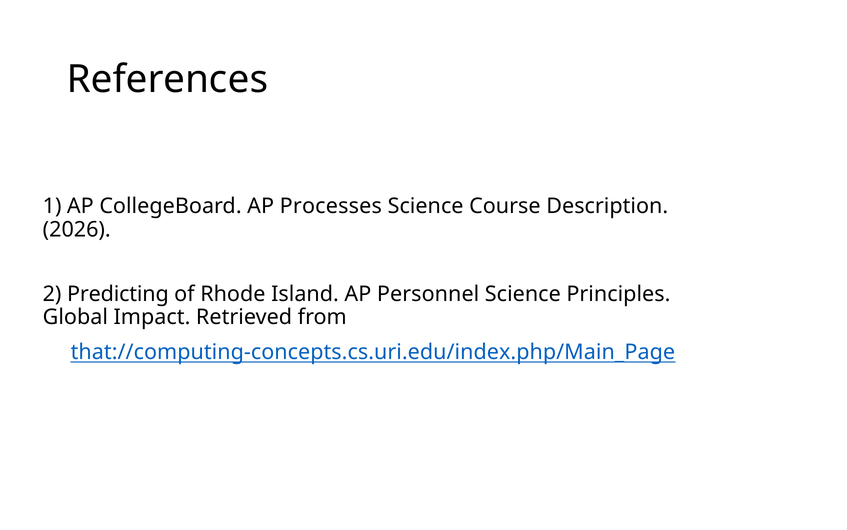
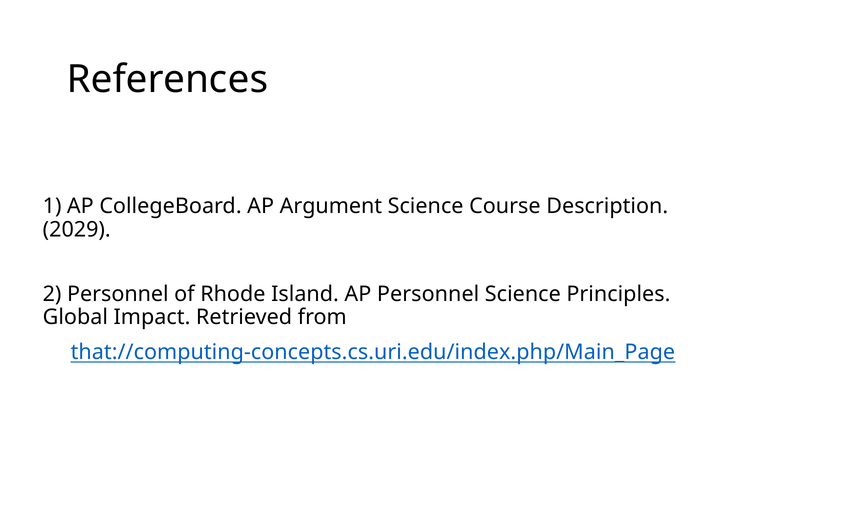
Processes: Processes -> Argument
2026: 2026 -> 2029
2 Predicting: Predicting -> Personnel
